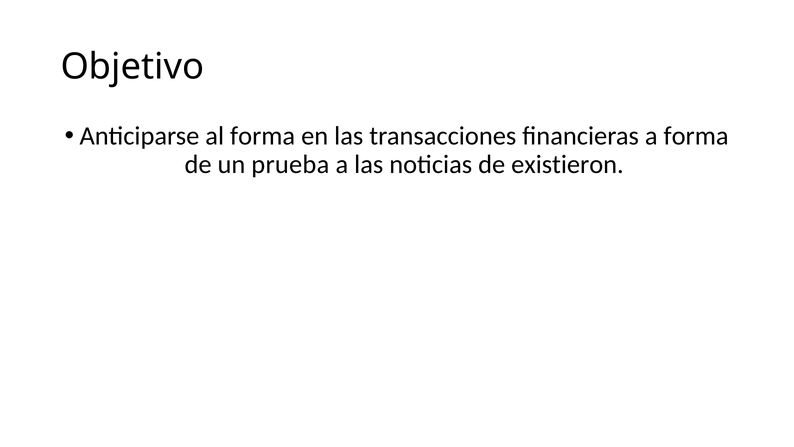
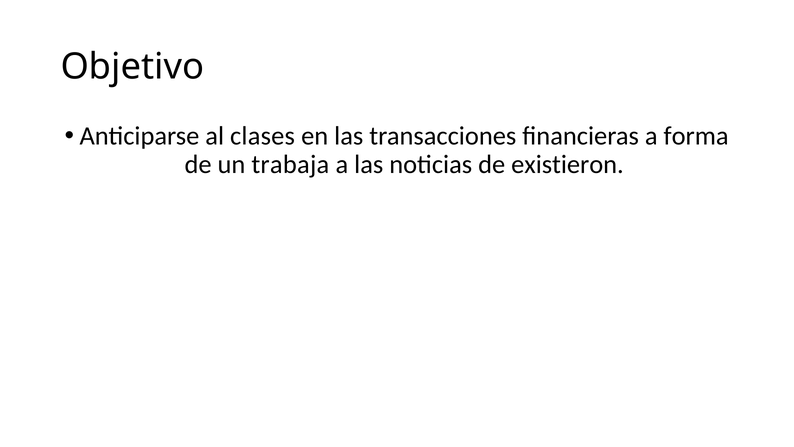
al forma: forma -> clases
prueba: prueba -> trabaja
